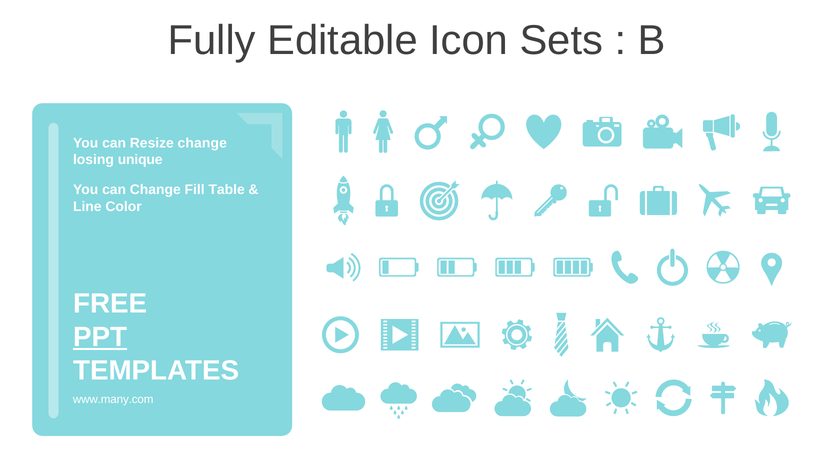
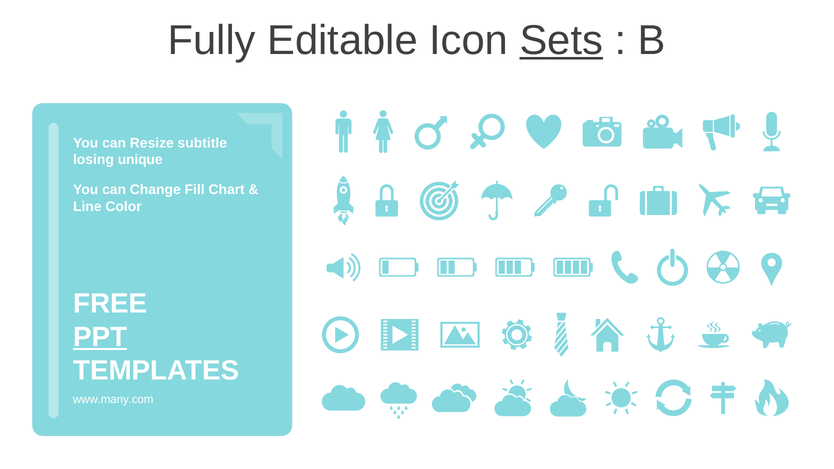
Sets underline: none -> present
Resize change: change -> subtitle
Table: Table -> Chart
